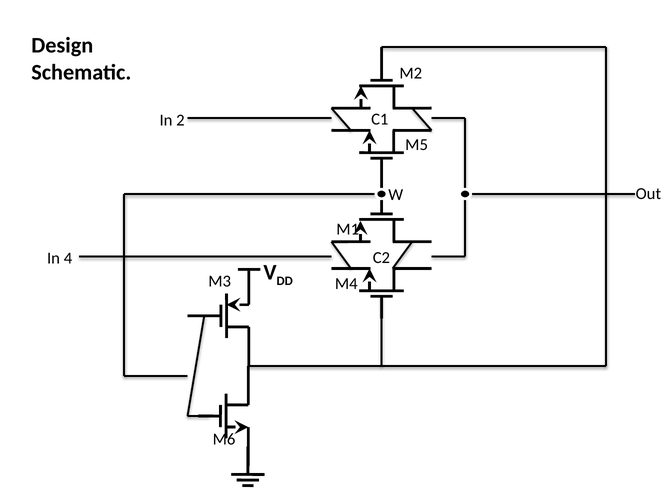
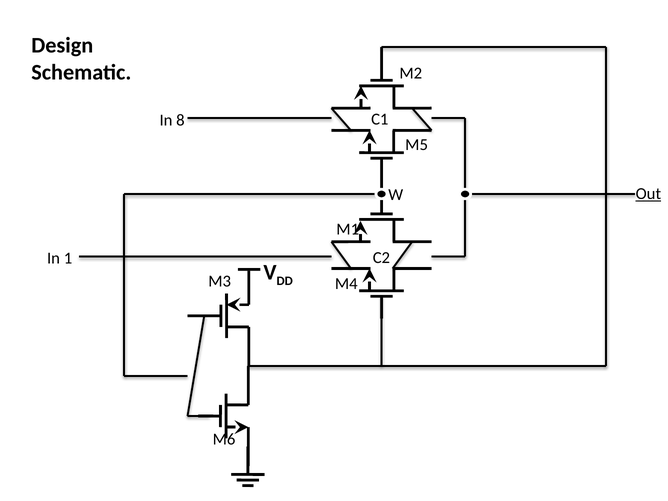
2: 2 -> 8
Out underline: none -> present
4: 4 -> 1
